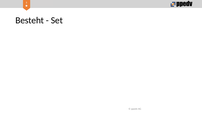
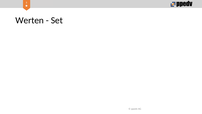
Besteht: Besteht -> Werten
